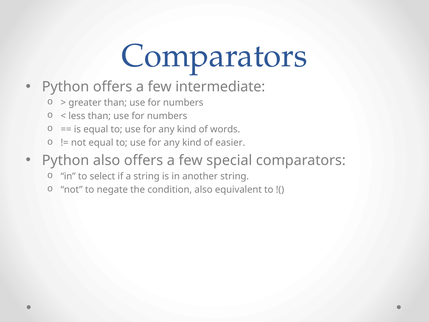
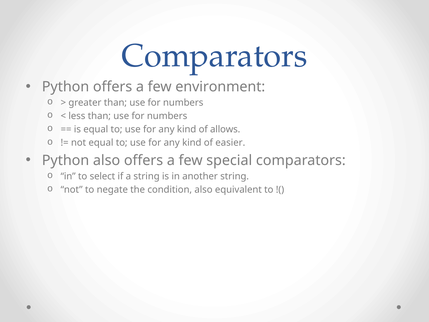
intermediate: intermediate -> environment
words: words -> allows
